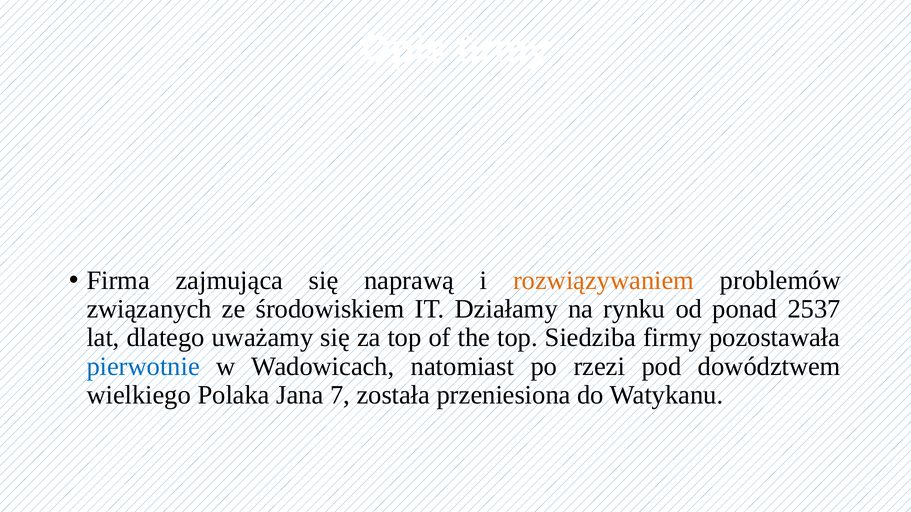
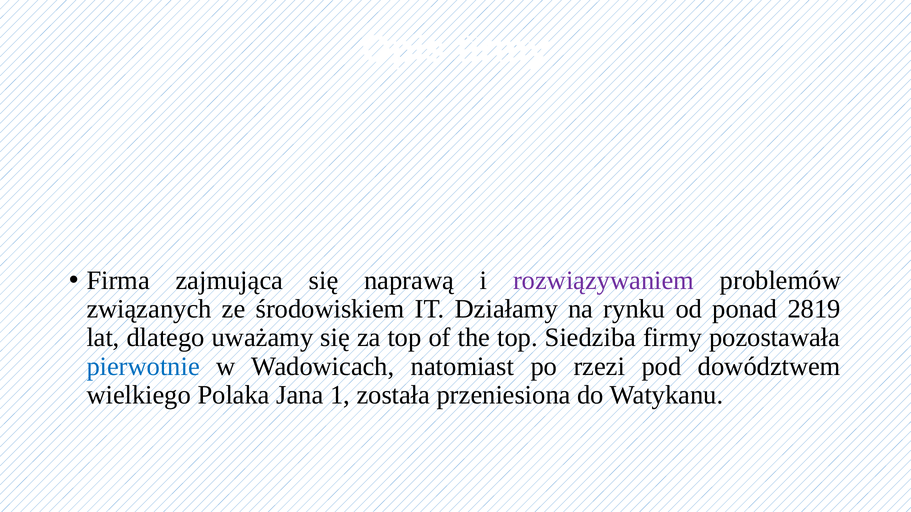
rozwiązywaniem colour: orange -> purple
2537: 2537 -> 2819
7: 7 -> 1
